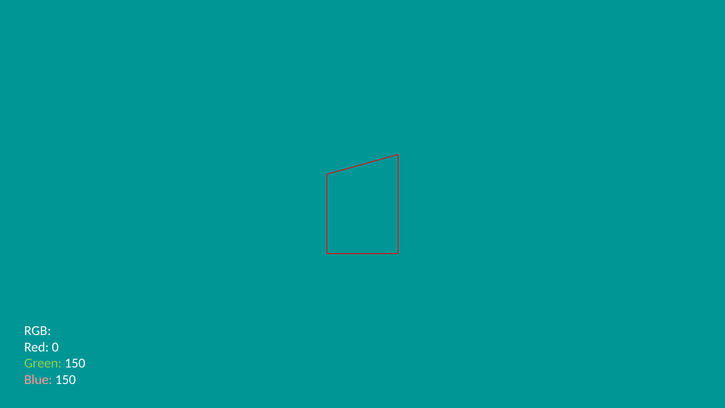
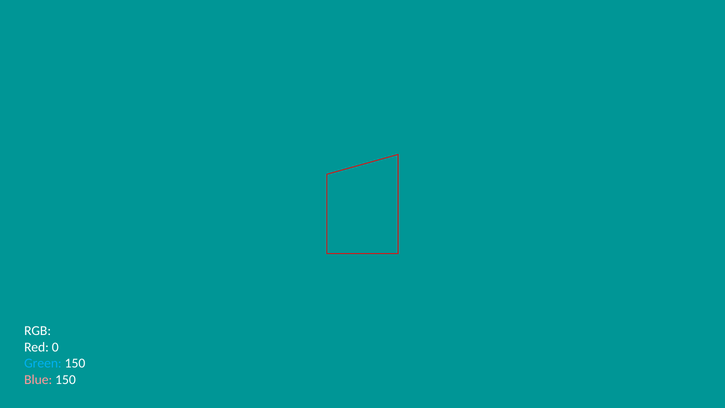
Green colour: light green -> light blue
